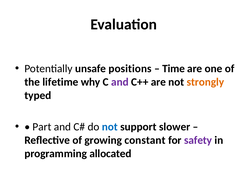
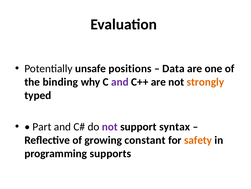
Time: Time -> Data
lifetime: lifetime -> binding
not at (110, 126) colour: blue -> purple
slower: slower -> syntax
safety colour: purple -> orange
allocated: allocated -> supports
